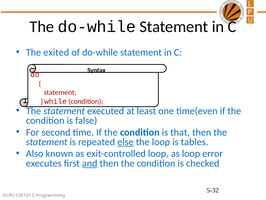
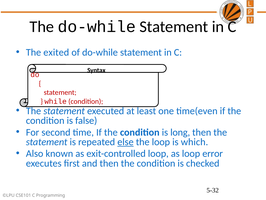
that: that -> long
tables: tables -> which
and underline: present -> none
